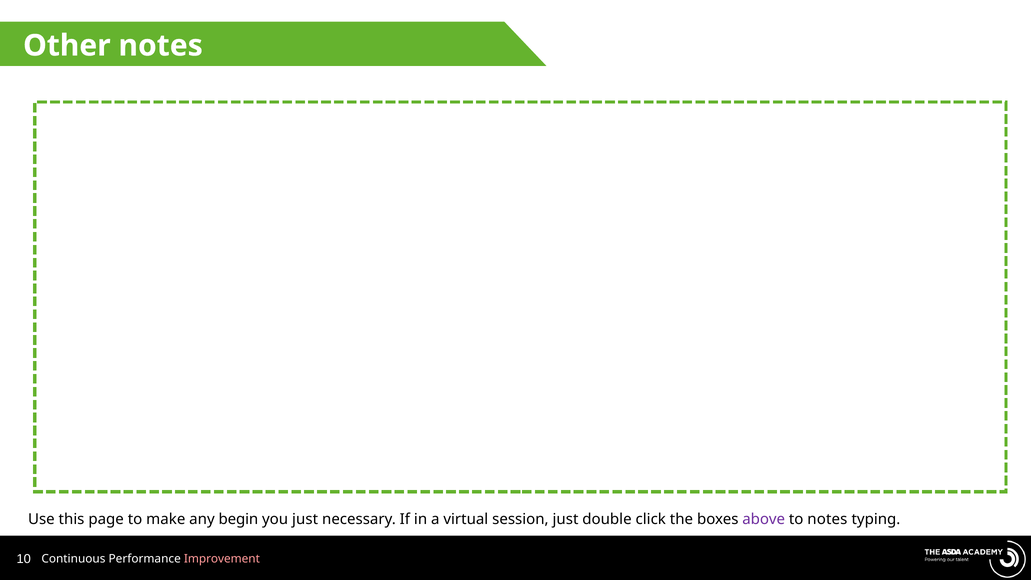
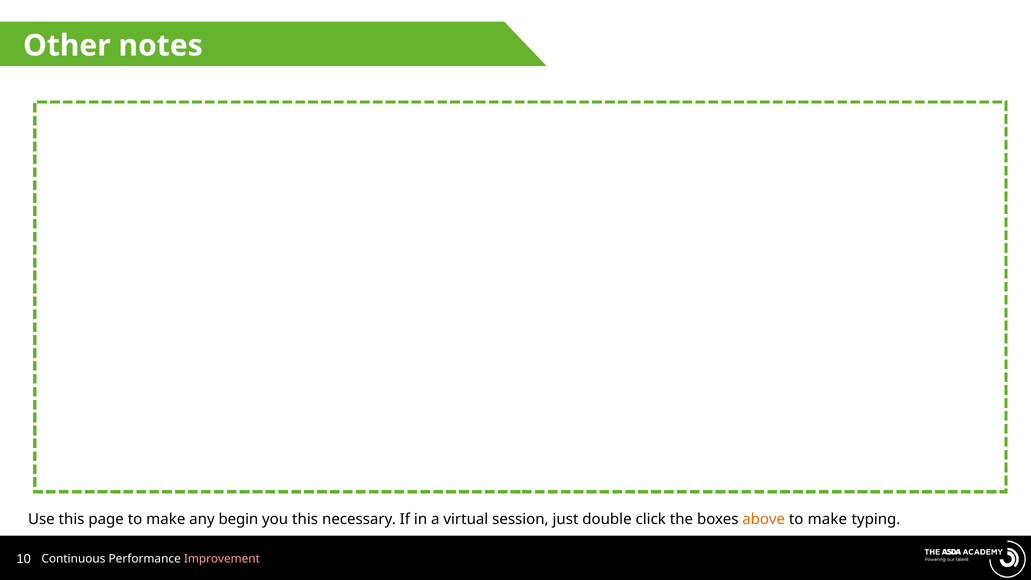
you just: just -> this
above colour: purple -> orange
notes at (827, 519): notes -> make
